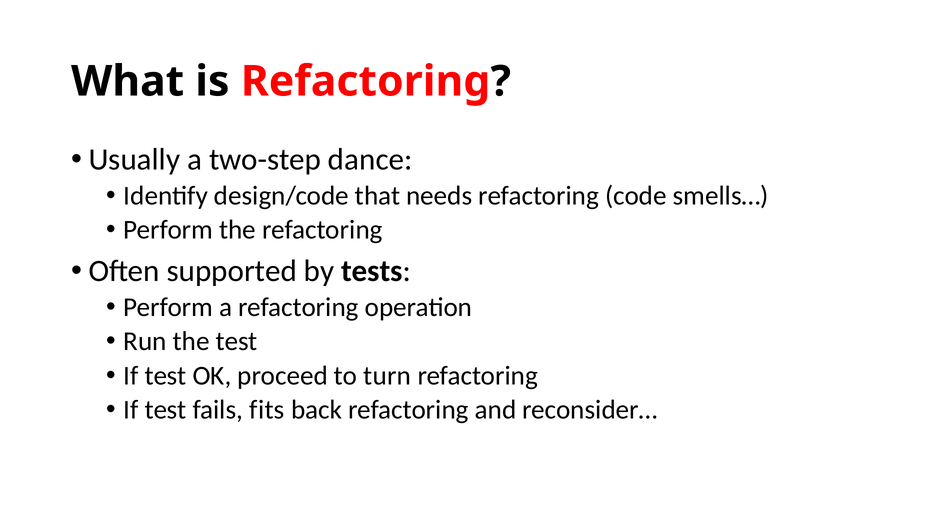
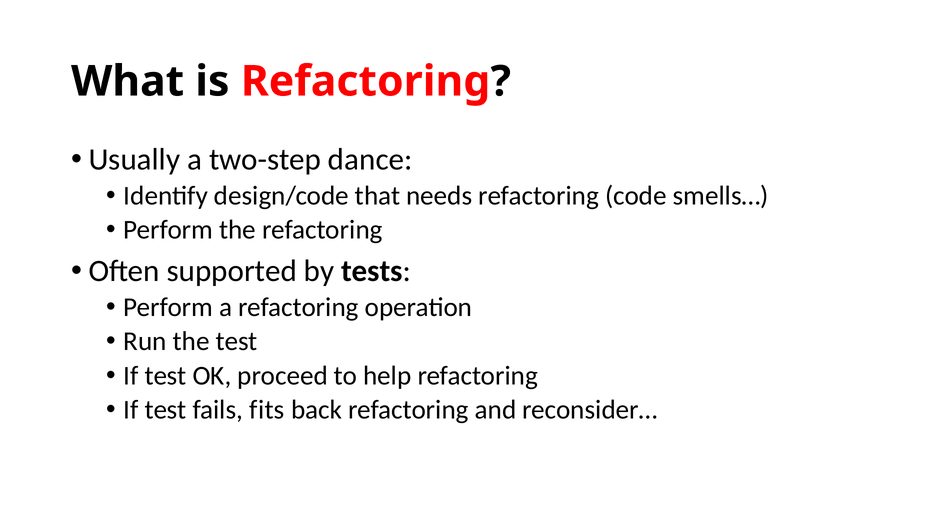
turn: turn -> help
